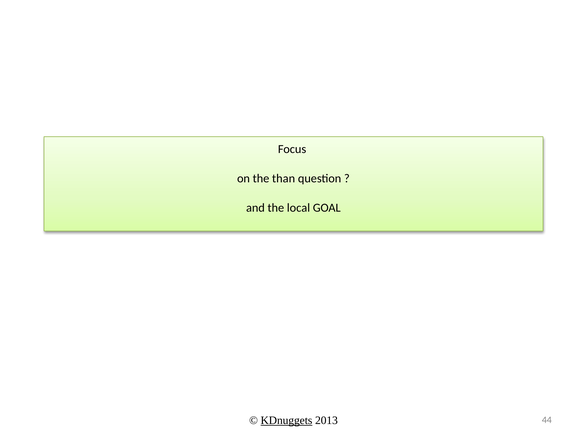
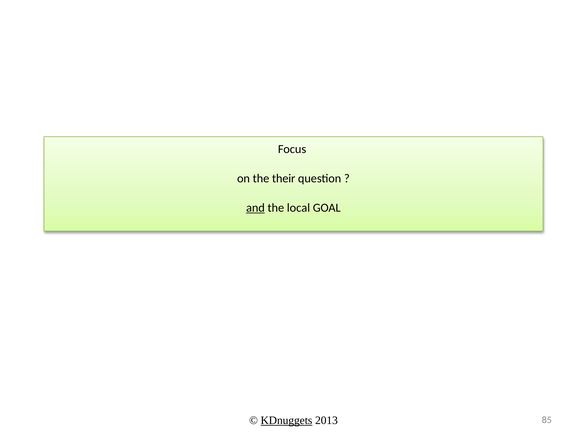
than: than -> their
and underline: none -> present
44: 44 -> 85
